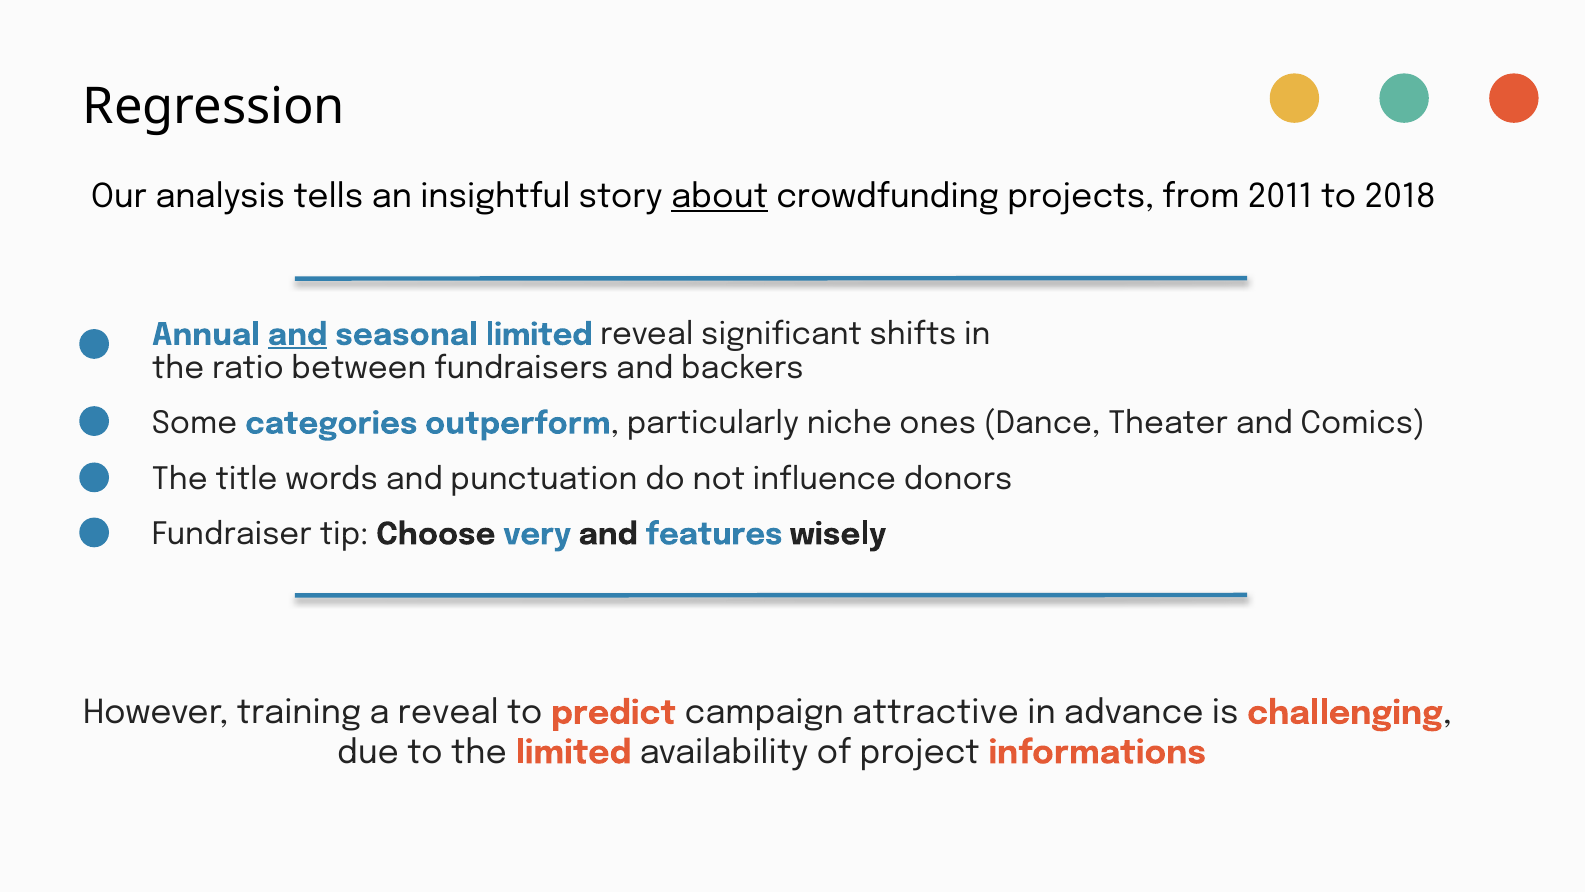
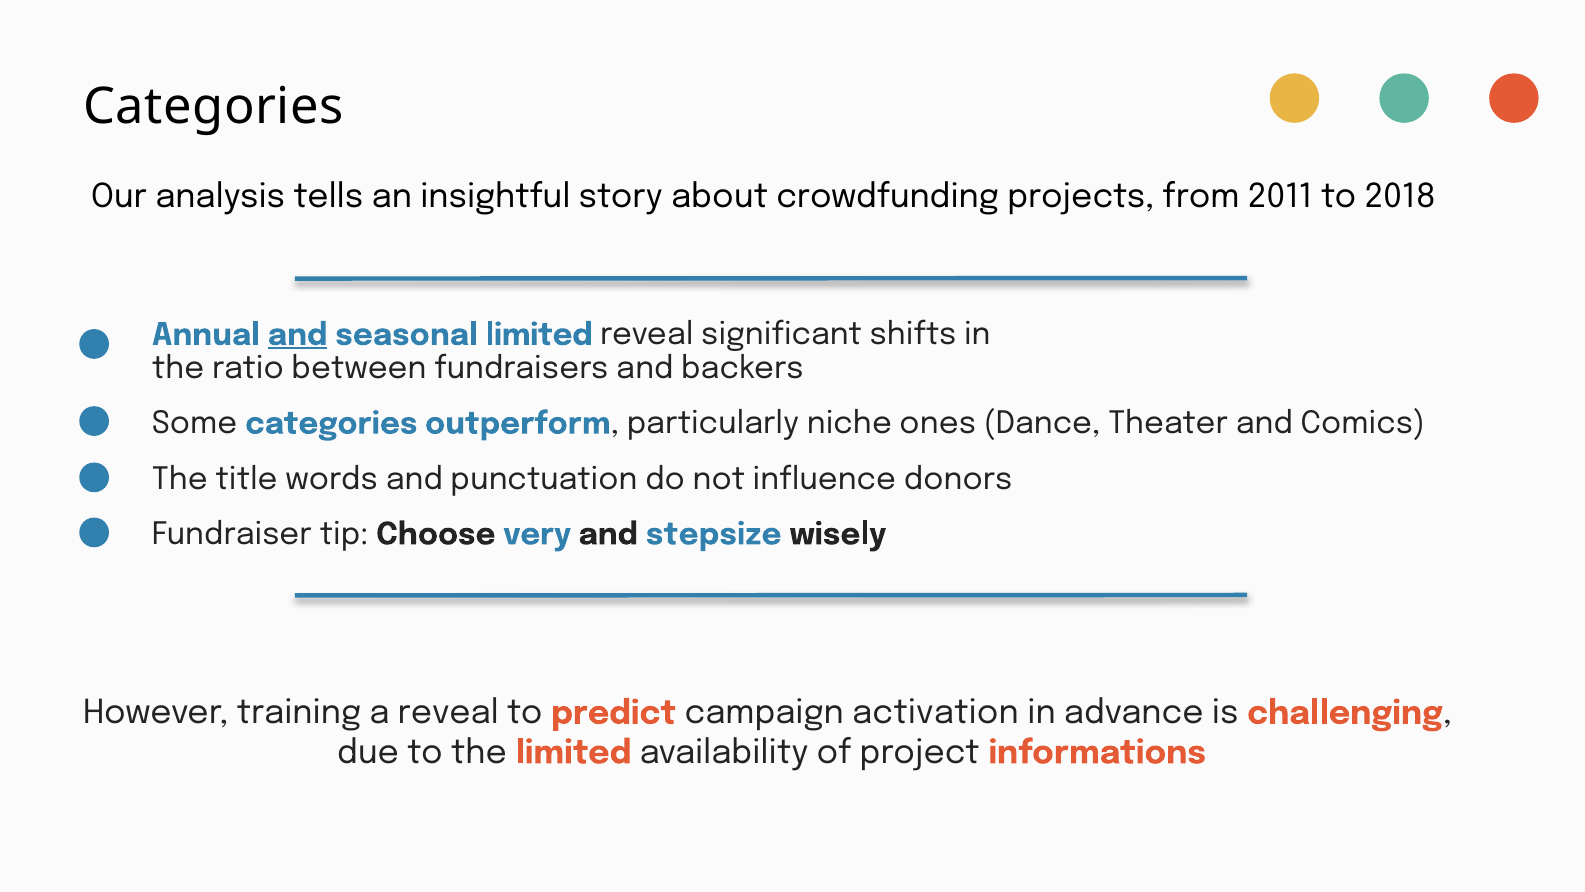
Regression at (214, 106): Regression -> Categories
about underline: present -> none
features: features -> stepsize
attractive: attractive -> activation
